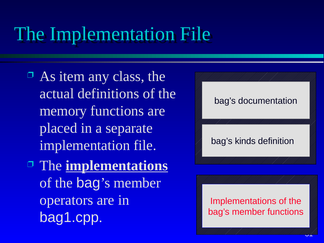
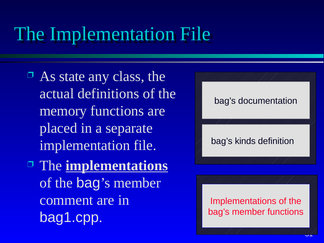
item: item -> state
operators: operators -> comment
